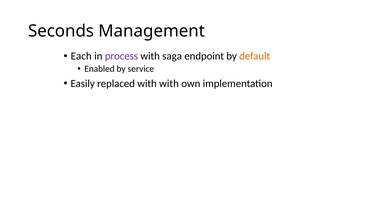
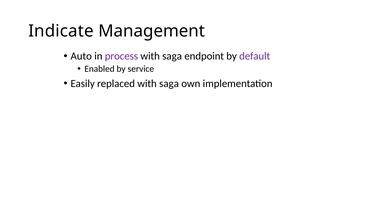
Seconds: Seconds -> Indicate
Each: Each -> Auto
default colour: orange -> purple
replaced with with: with -> saga
